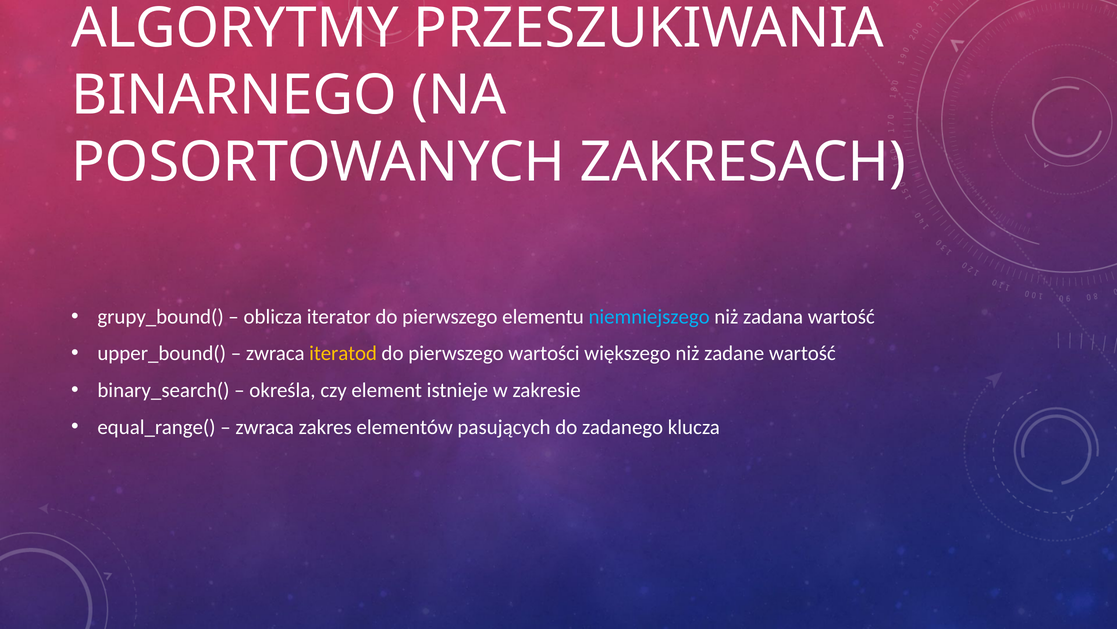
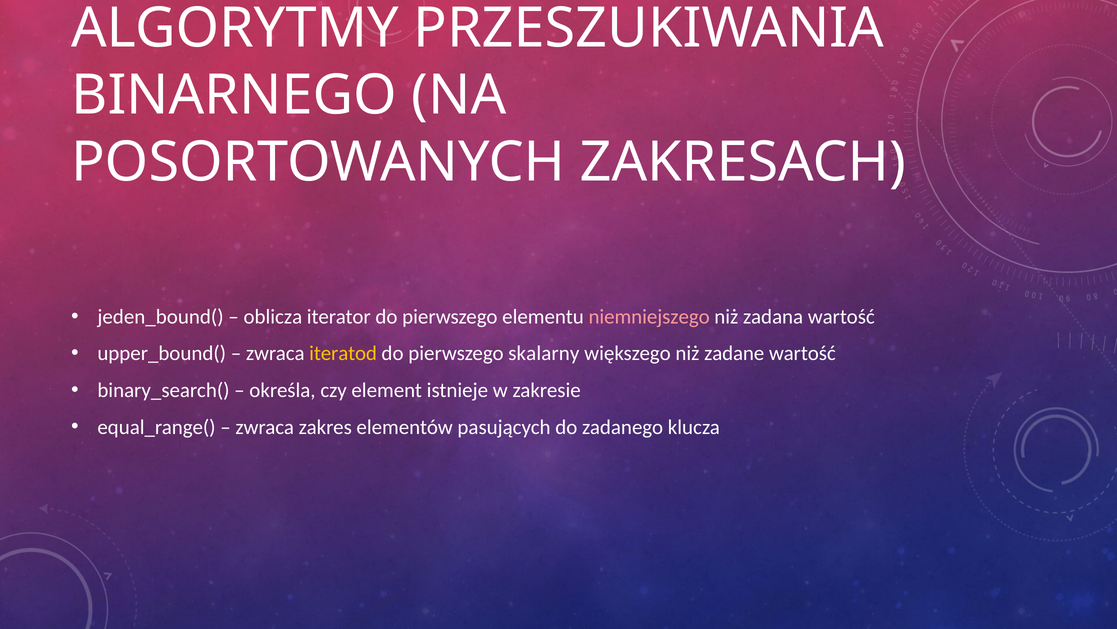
grupy_bound(: grupy_bound( -> jeden_bound(
niemniejszego colour: light blue -> pink
wartości: wartości -> skalarny
